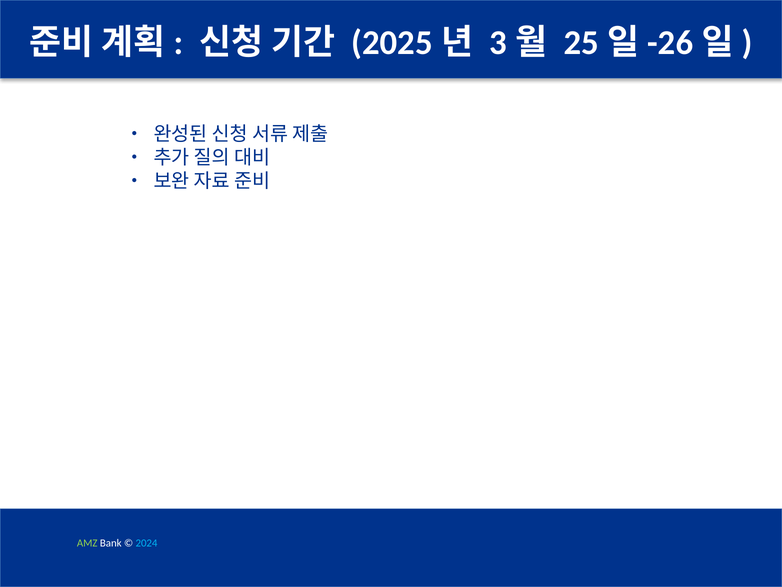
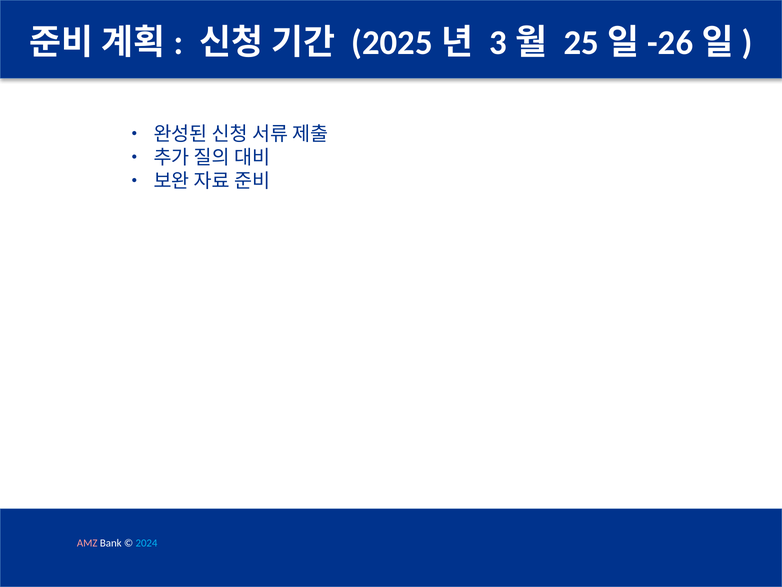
AMZ colour: light green -> pink
